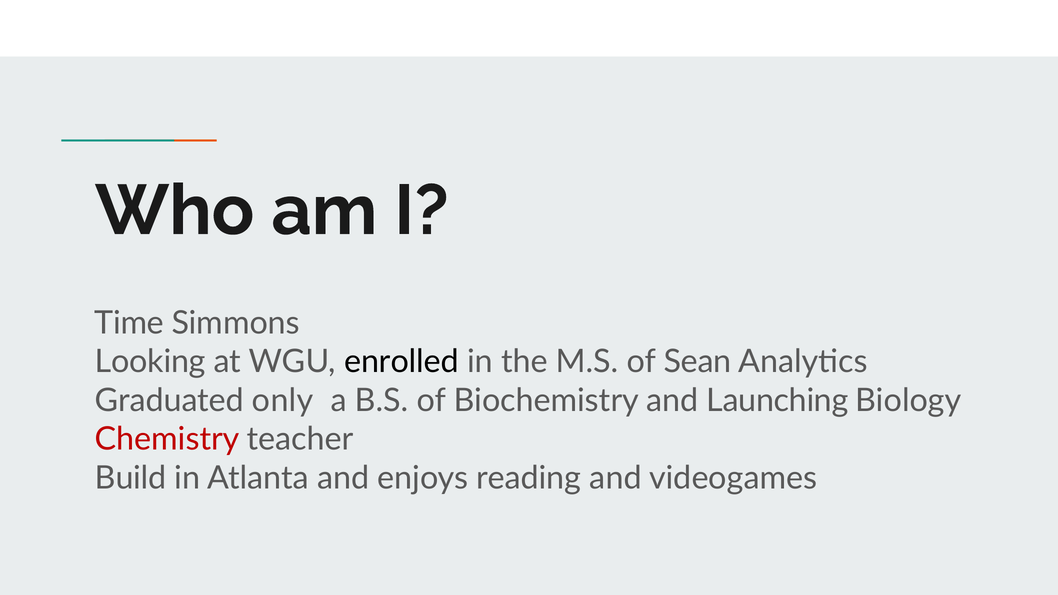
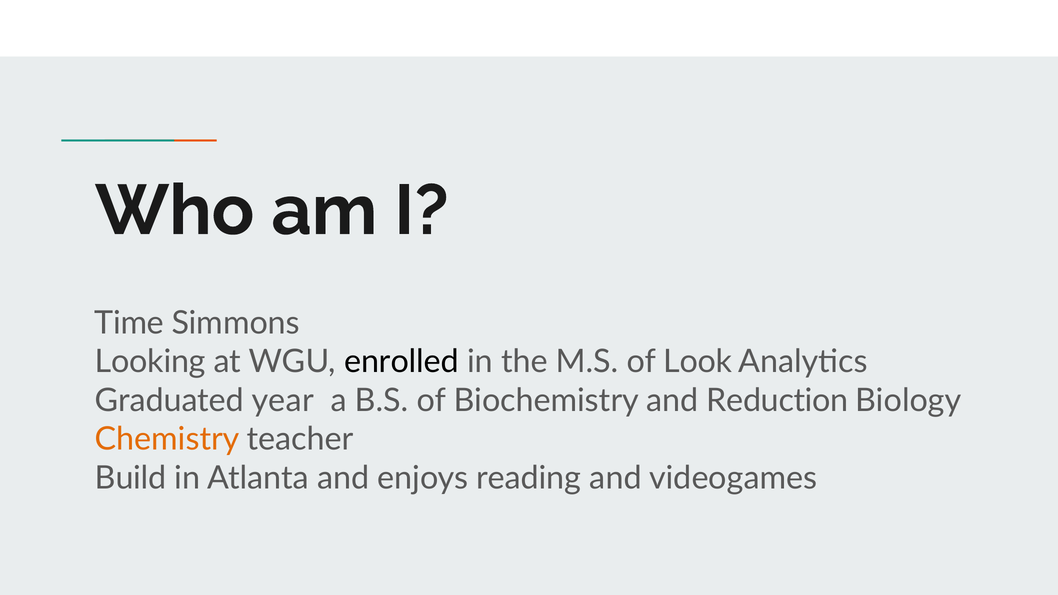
Sean: Sean -> Look
only: only -> year
Launching: Launching -> Reduction
Chemistry colour: red -> orange
